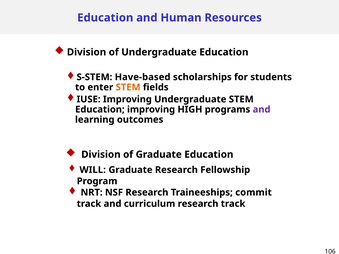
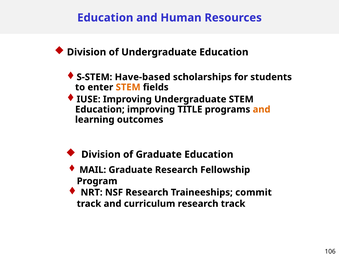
HIGH: HIGH -> TITLE
and at (262, 110) colour: purple -> orange
WILL: WILL -> MAIL
